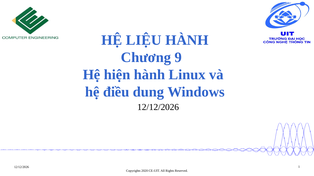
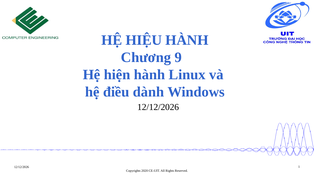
LIỆU: LIỆU -> HIỆU
dung: dung -> dành
